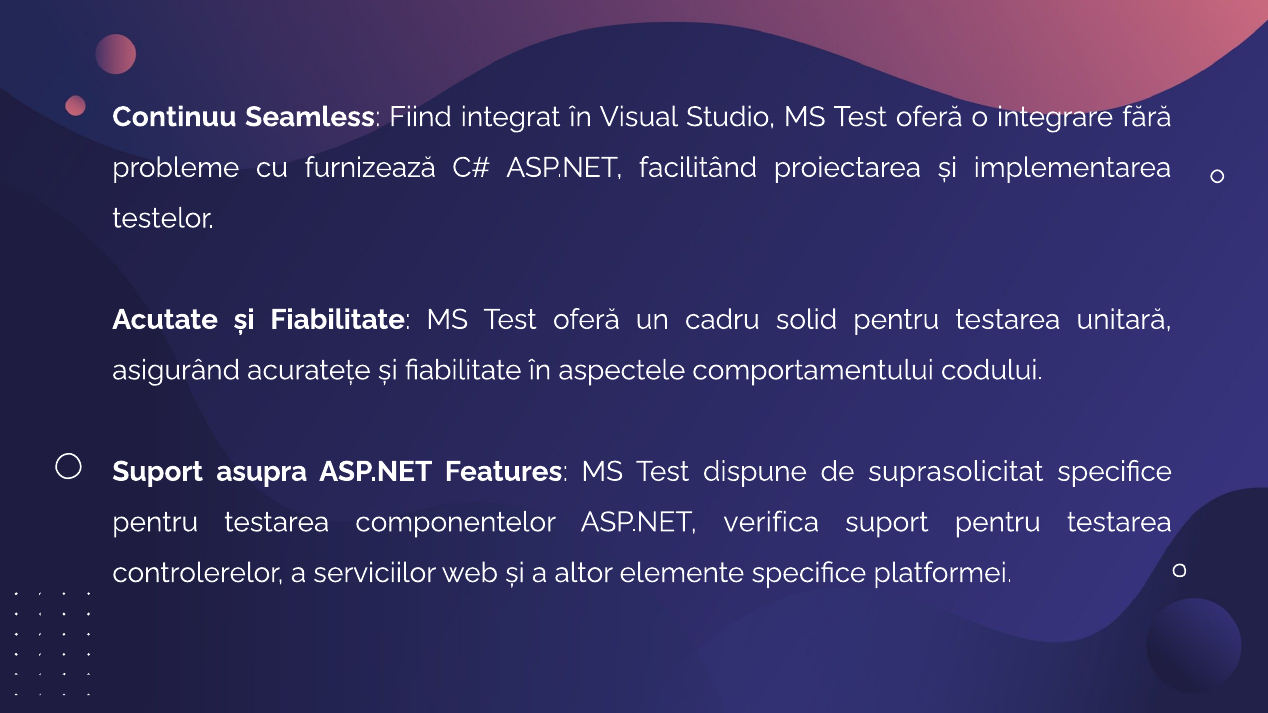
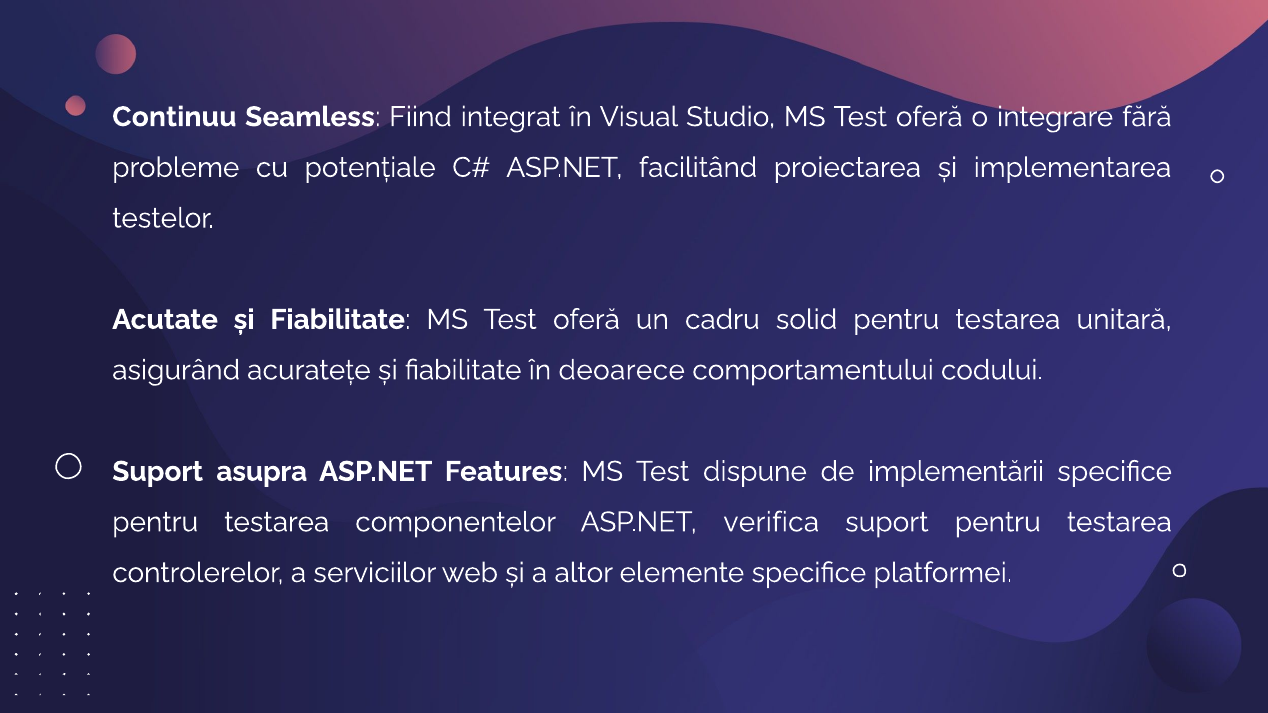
furnizează: furnizează -> potențiale
aspectele: aspectele -> deoarece
suprasolicitat: suprasolicitat -> implementării
